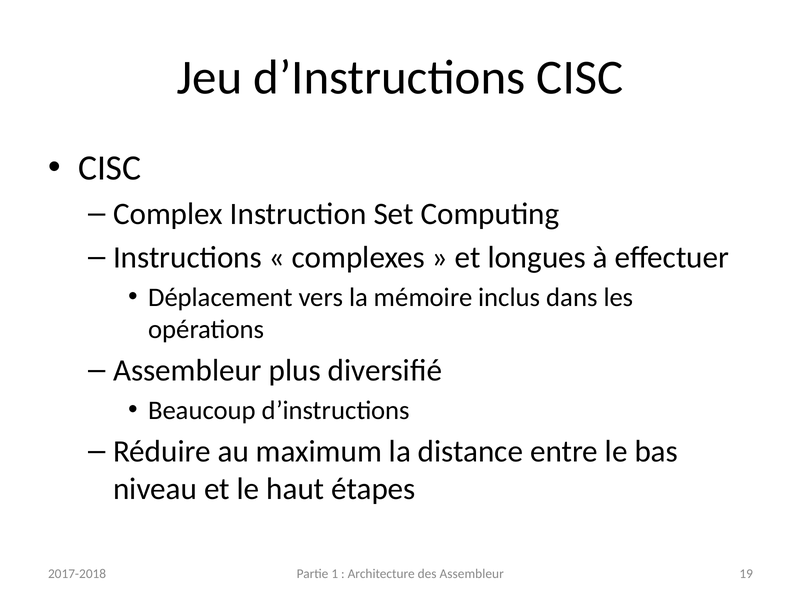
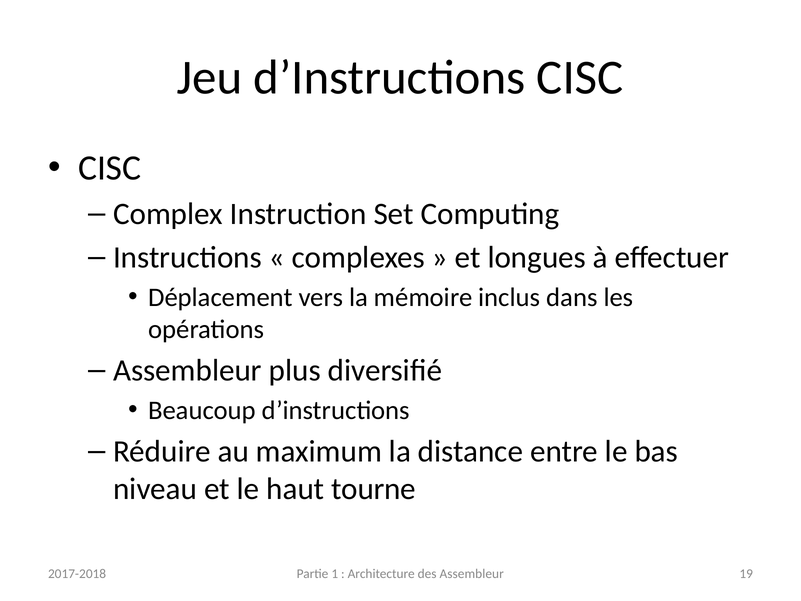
étapes: étapes -> tourne
